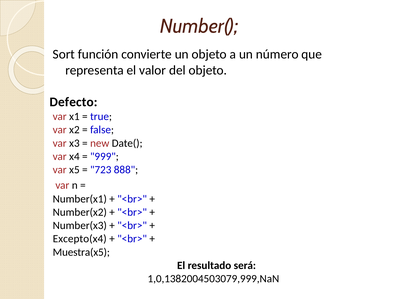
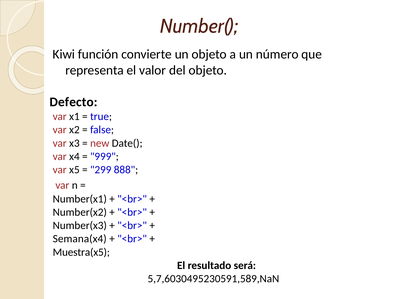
Sort: Sort -> Kiwi
723: 723 -> 299
Excepto(x4: Excepto(x4 -> Semana(x4
1,0,1382004503079,999,NaN: 1,0,1382004503079,999,NaN -> 5,7,6030495230591,589,NaN
